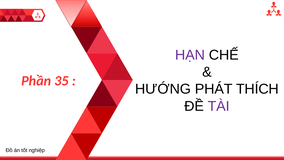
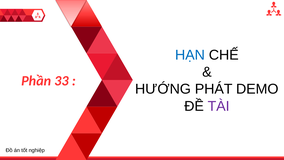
HẠN colour: purple -> blue
35: 35 -> 33
THÍCH: THÍCH -> DEMO
